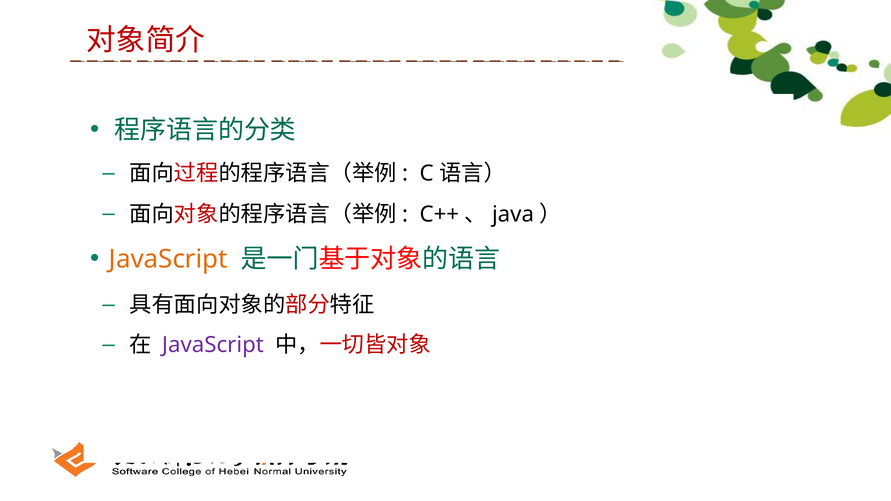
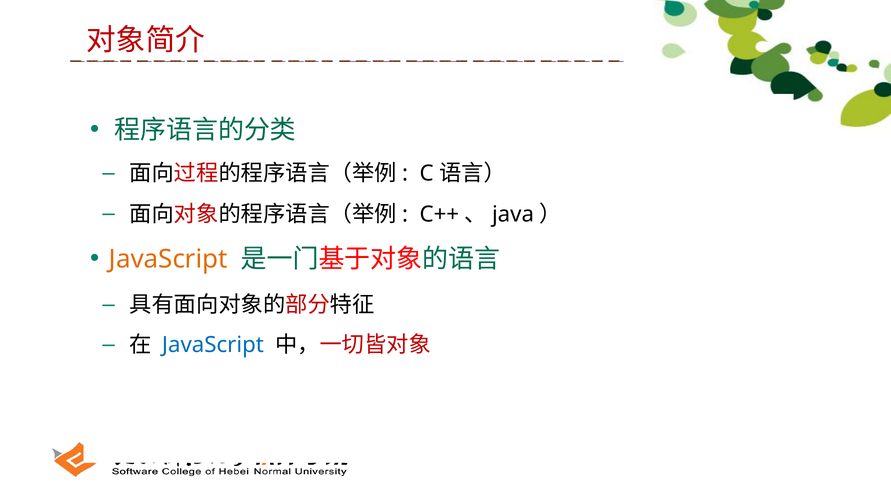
JavaScript at (213, 345) colour: purple -> blue
